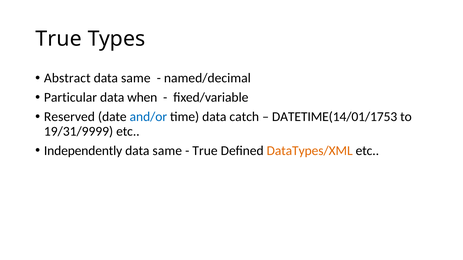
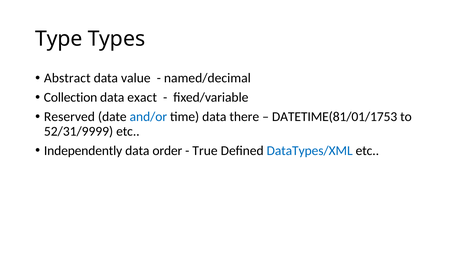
True at (59, 39): True -> Type
same at (136, 78): same -> value
Particular: Particular -> Collection
when: when -> exact
catch: catch -> there
DATETIME(14/01/1753: DATETIME(14/01/1753 -> DATETIME(81/01/1753
19/31/9999: 19/31/9999 -> 52/31/9999
same at (167, 151): same -> order
DataTypes/XML colour: orange -> blue
